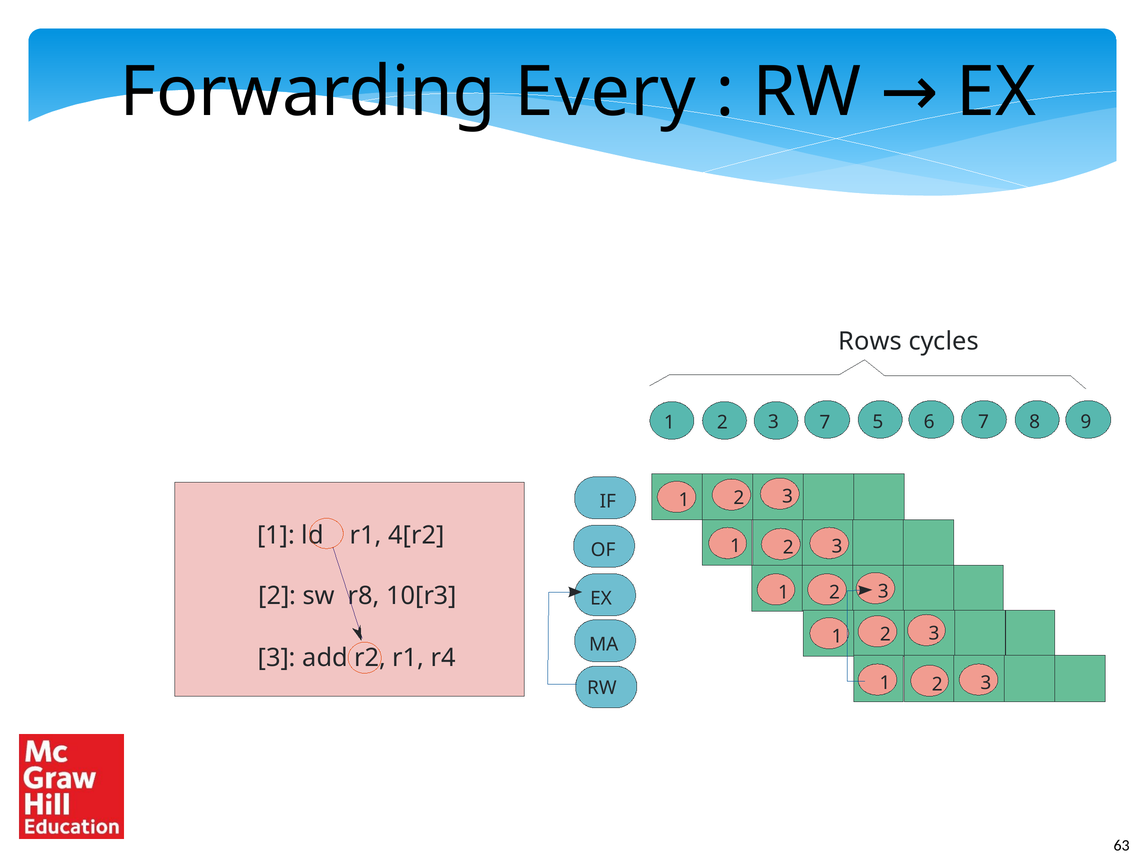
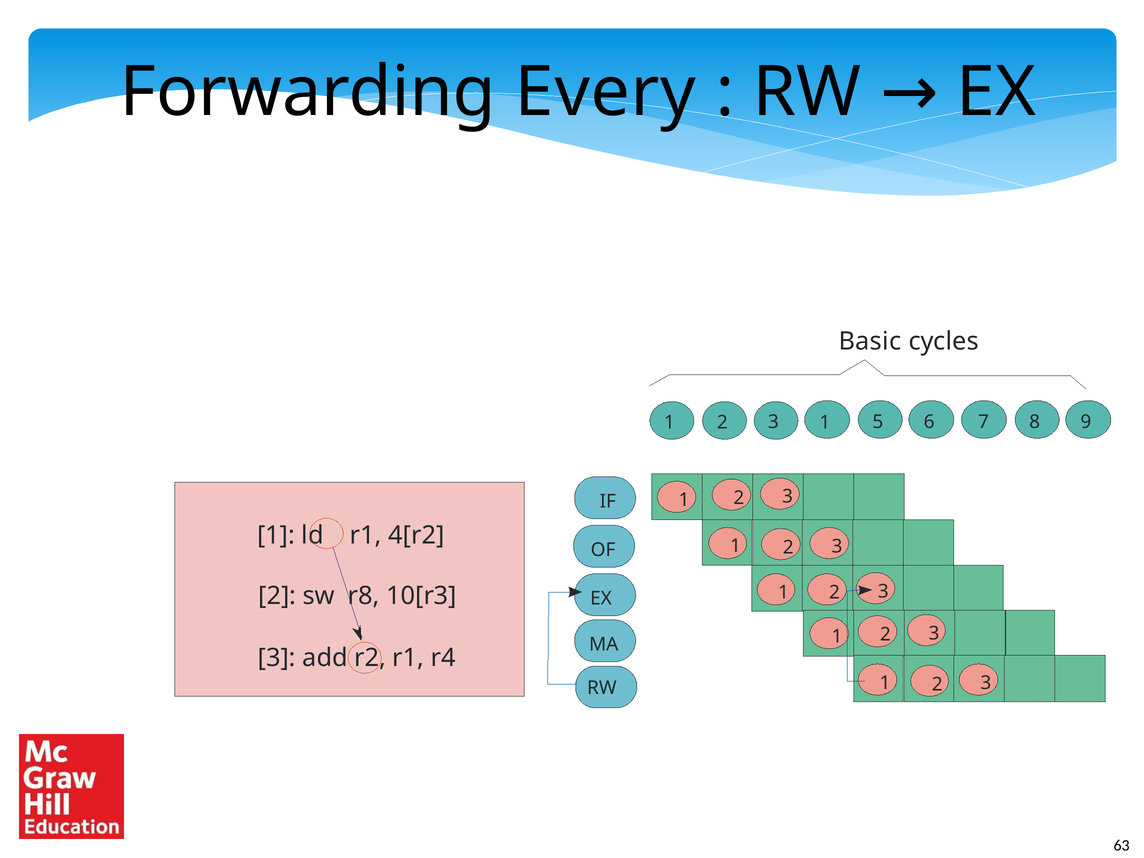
Rows: Rows -> Basic
3 7: 7 -> 1
